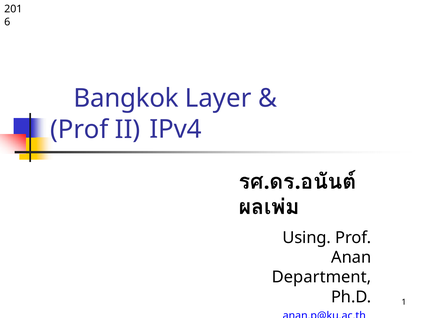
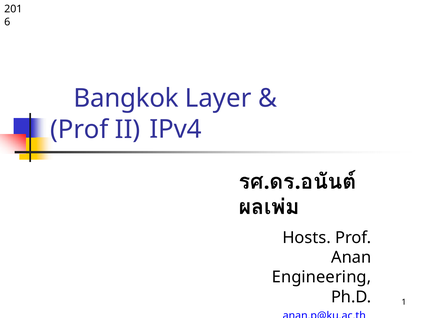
Using: Using -> Hosts
Department at (322, 277): Department -> Engineering
